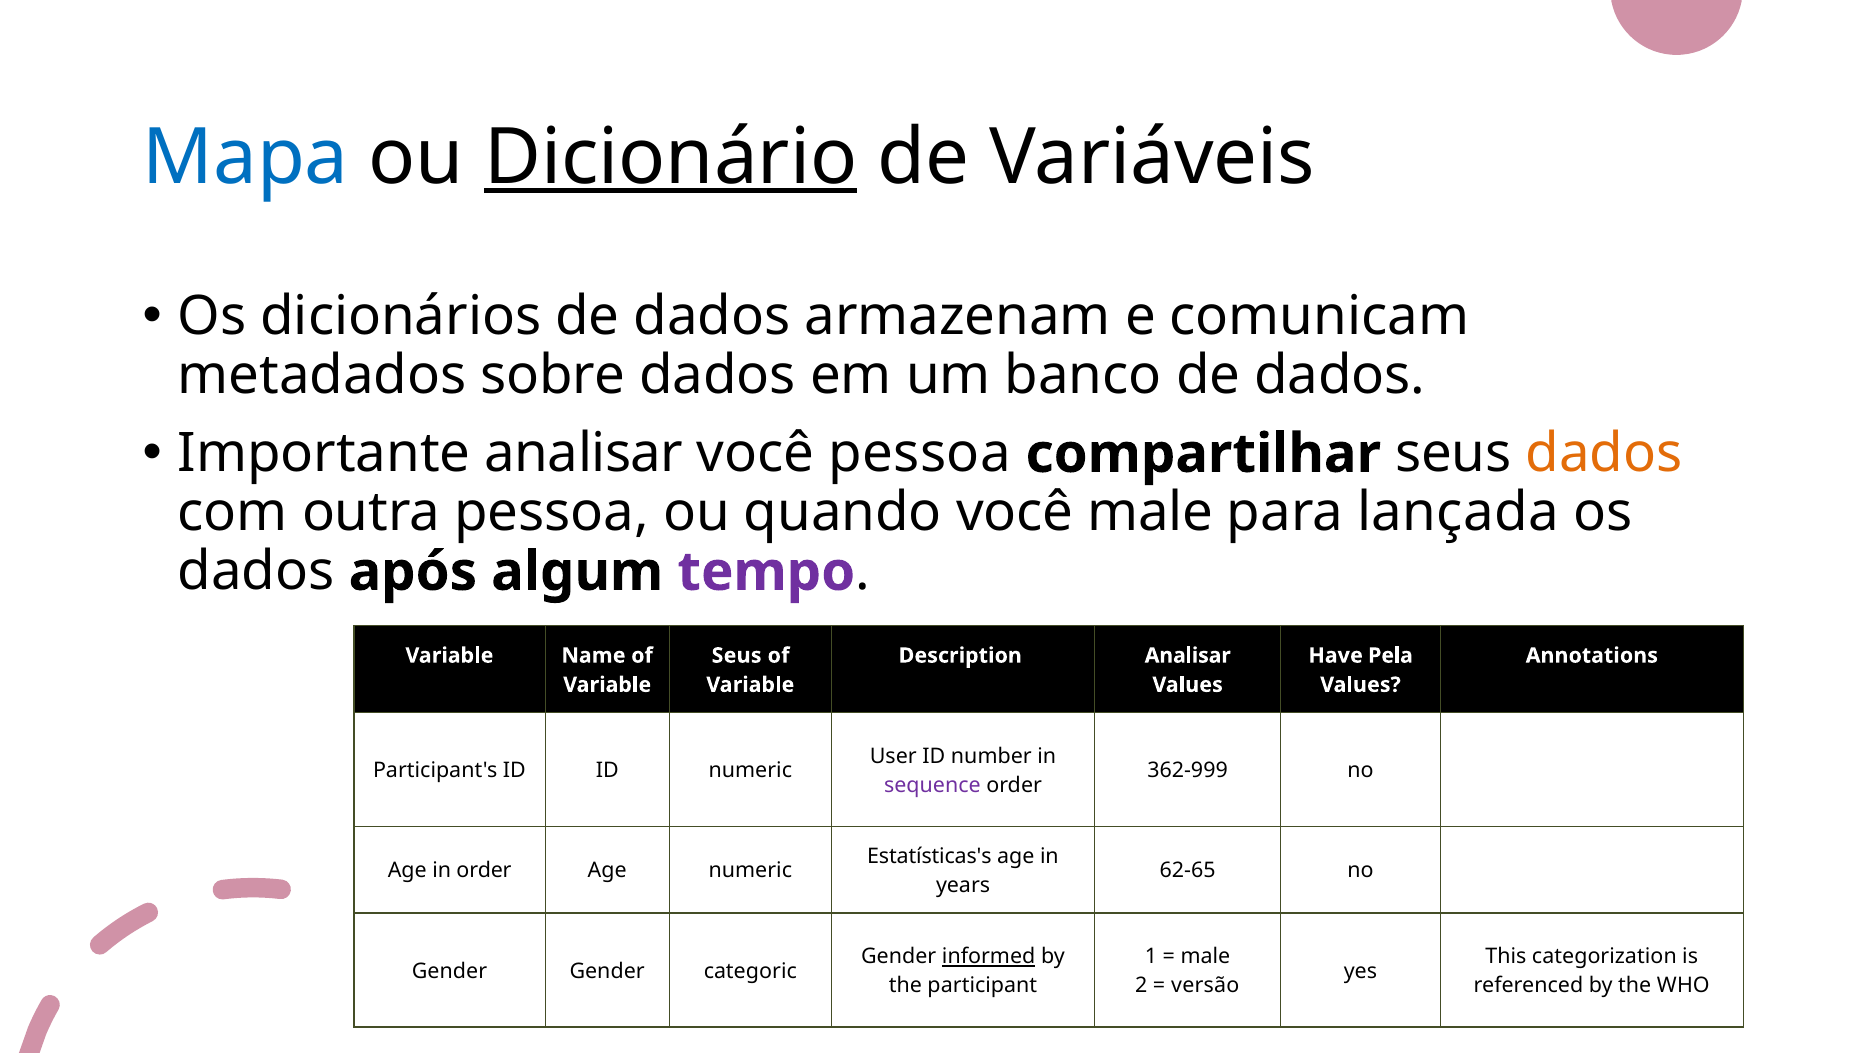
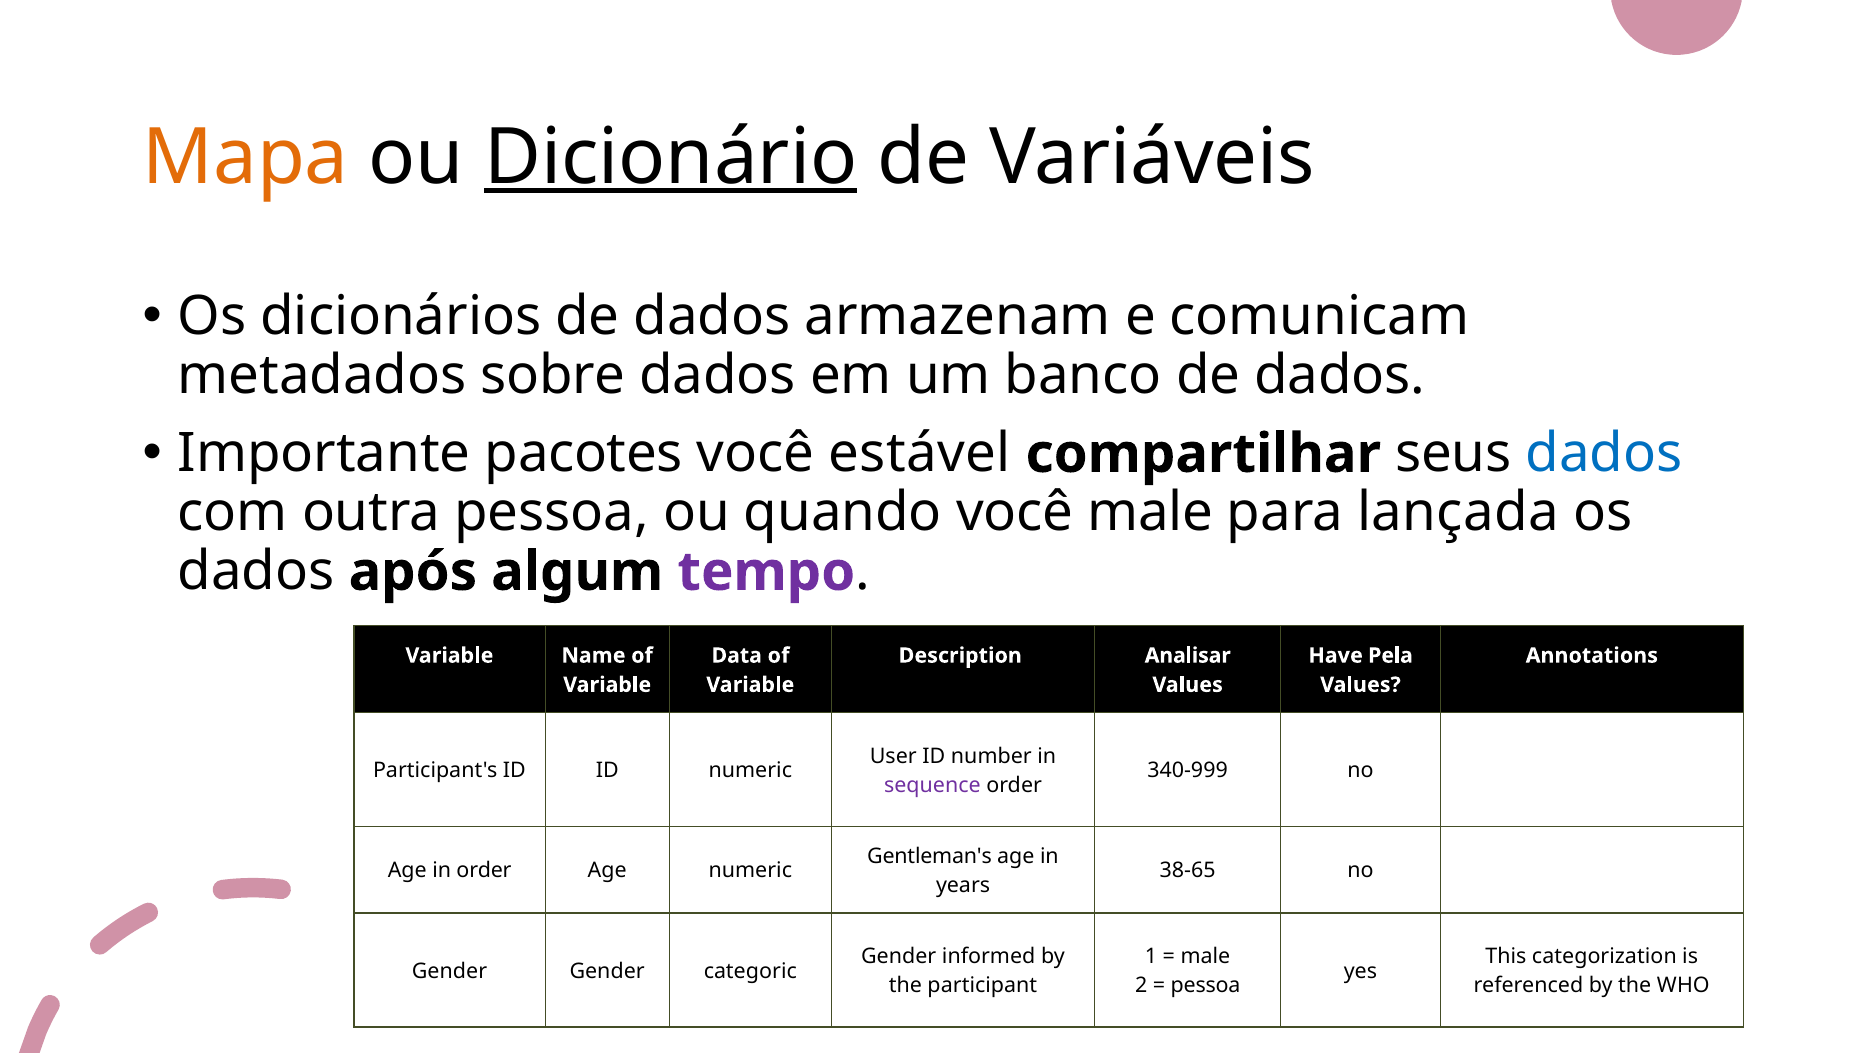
Mapa colour: blue -> orange
Importante analisar: analisar -> pacotes
você pessoa: pessoa -> estável
dados at (1604, 454) colour: orange -> blue
Seus at (737, 656): Seus -> Data
362-999: 362-999 -> 340-999
Estatísticas's: Estatísticas's -> Gentleman's
62-65: 62-65 -> 38-65
informed underline: present -> none
versão at (1205, 986): versão -> pessoa
